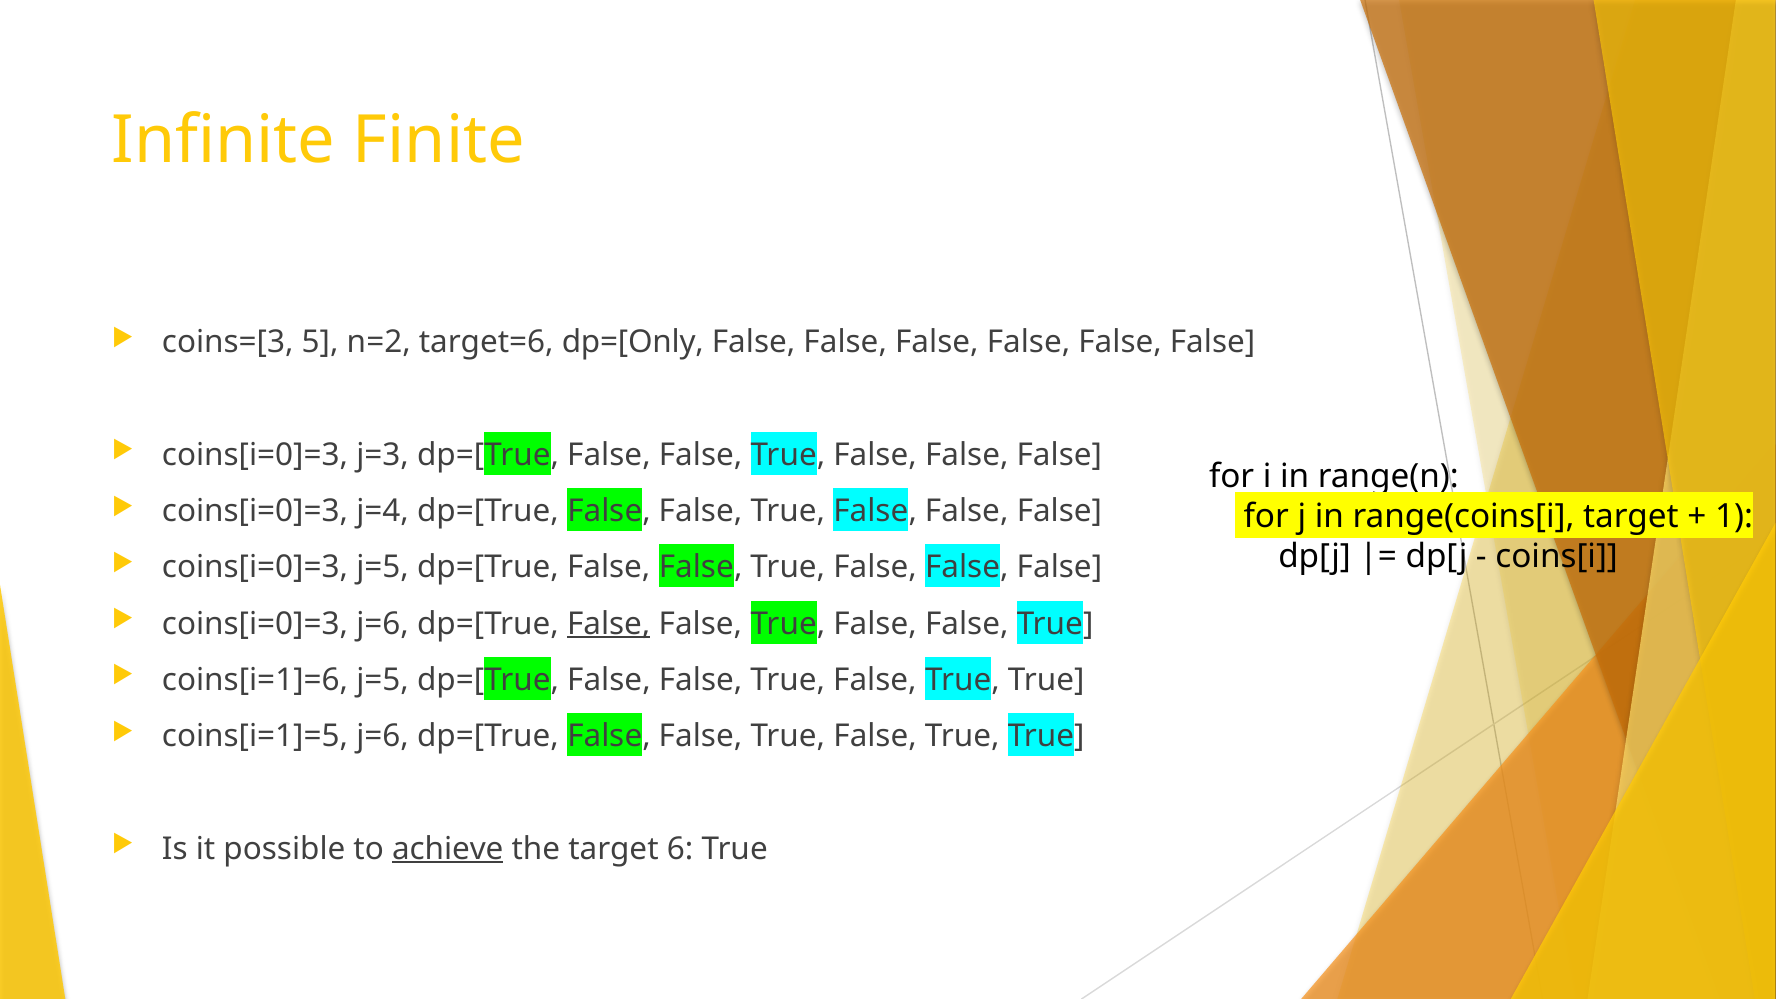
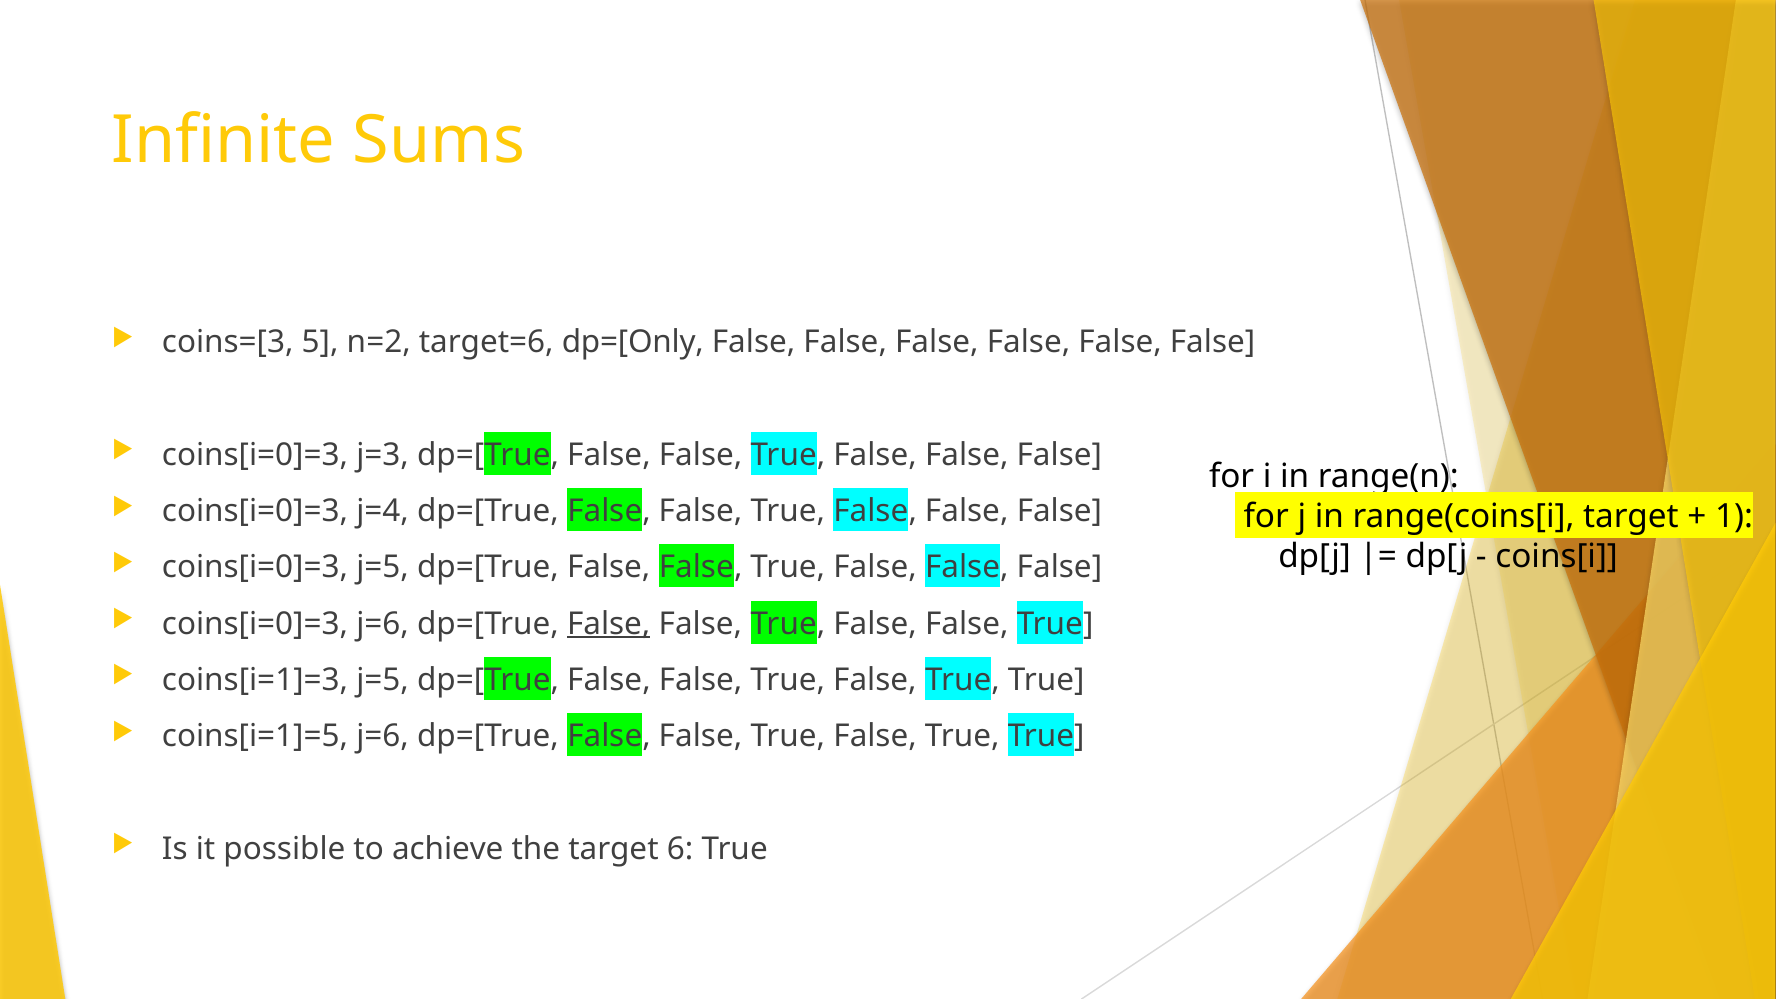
Finite: Finite -> Sums
coins[i=1]=6: coins[i=1]=6 -> coins[i=1]=3
achieve underline: present -> none
